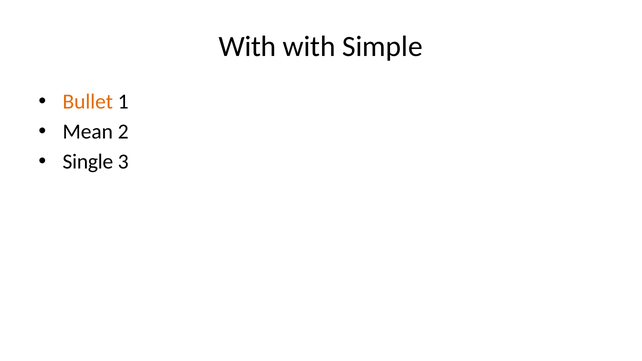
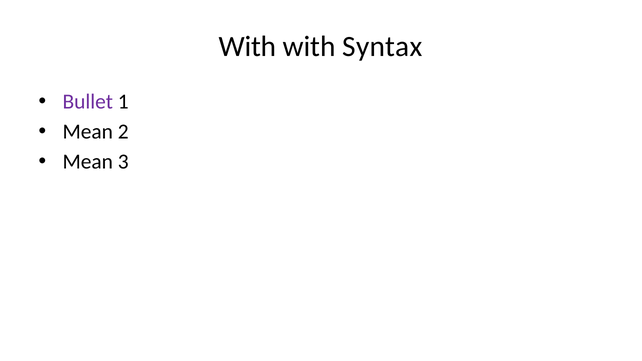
Simple: Simple -> Syntax
Bullet colour: orange -> purple
Single at (88, 162): Single -> Mean
